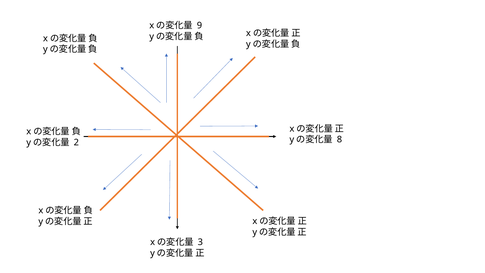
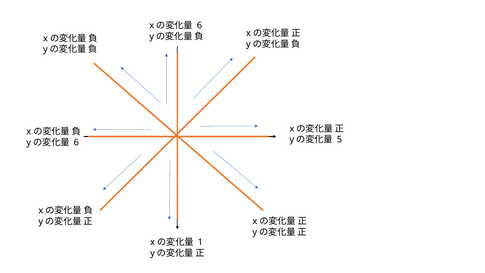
9 at (199, 26): 9 -> 6
8: 8 -> 5
2 at (76, 142): 2 -> 6
3: 3 -> 1
